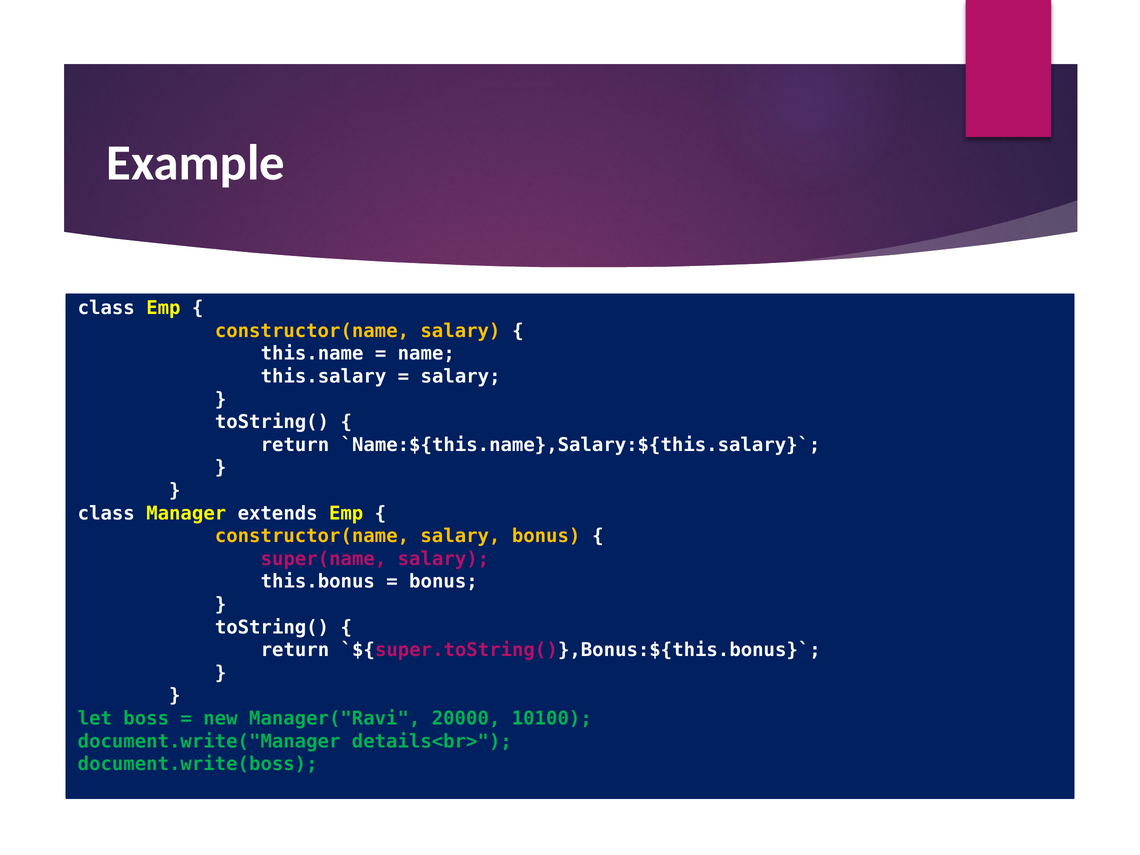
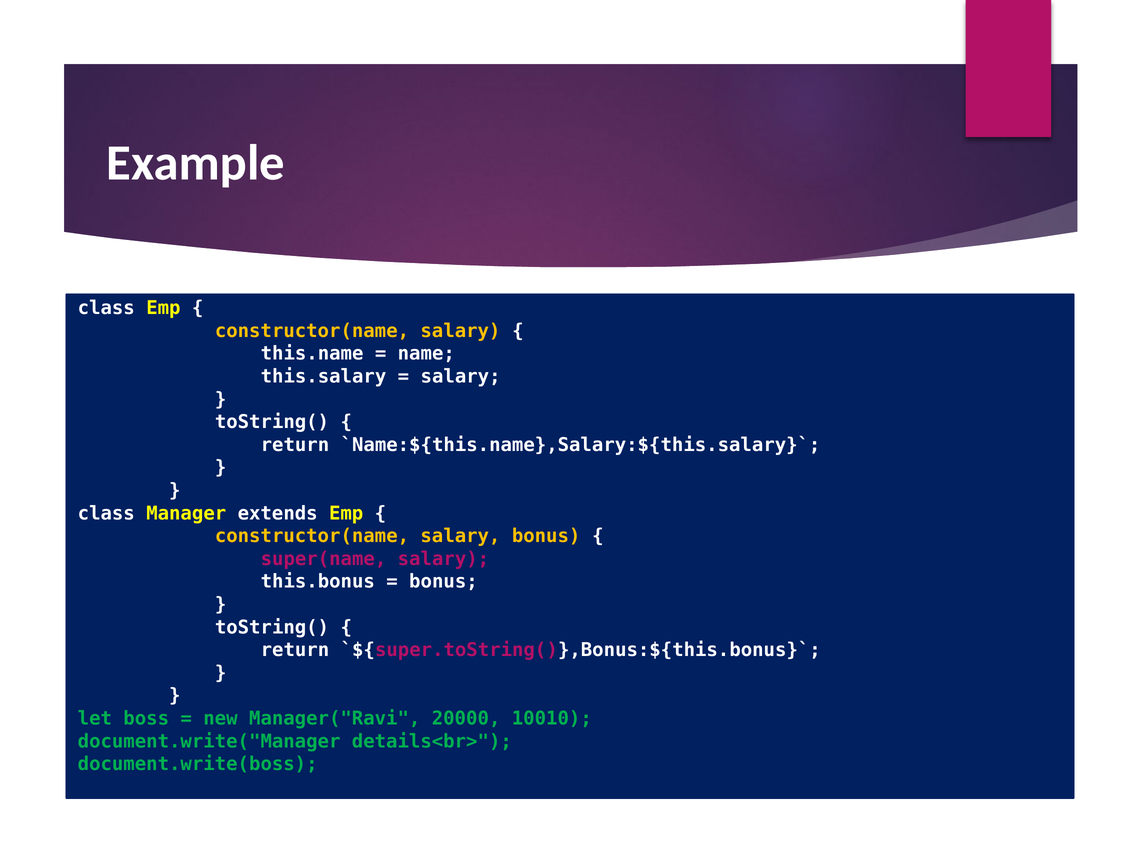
10100: 10100 -> 10010
